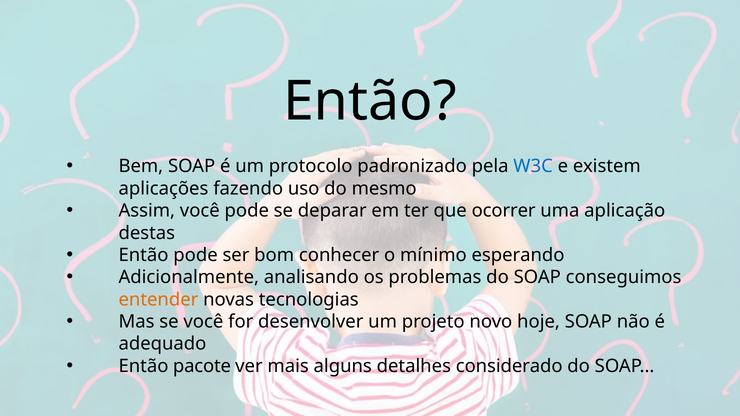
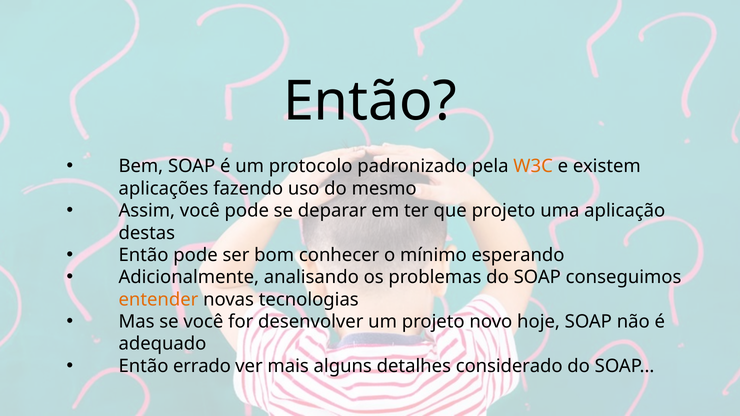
W3C colour: blue -> orange
que ocorrer: ocorrer -> projeto
pacote: pacote -> errado
